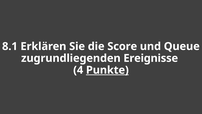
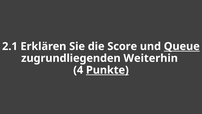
8.1: 8.1 -> 2.1
Queue underline: none -> present
Ereignisse: Ereignisse -> Weiterhin
